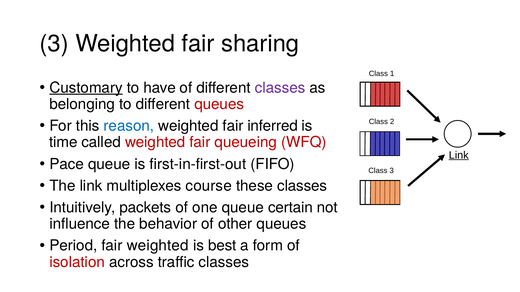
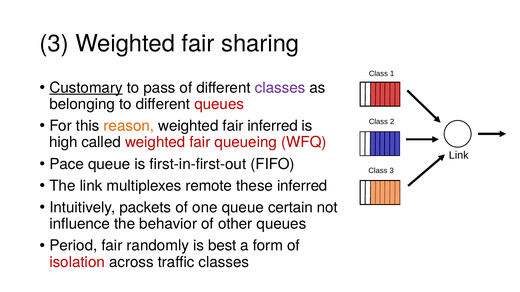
have: have -> pass
reason colour: blue -> orange
time: time -> high
Link at (459, 155) underline: present -> none
course: course -> remote
these classes: classes -> inferred
fair weighted: weighted -> randomly
